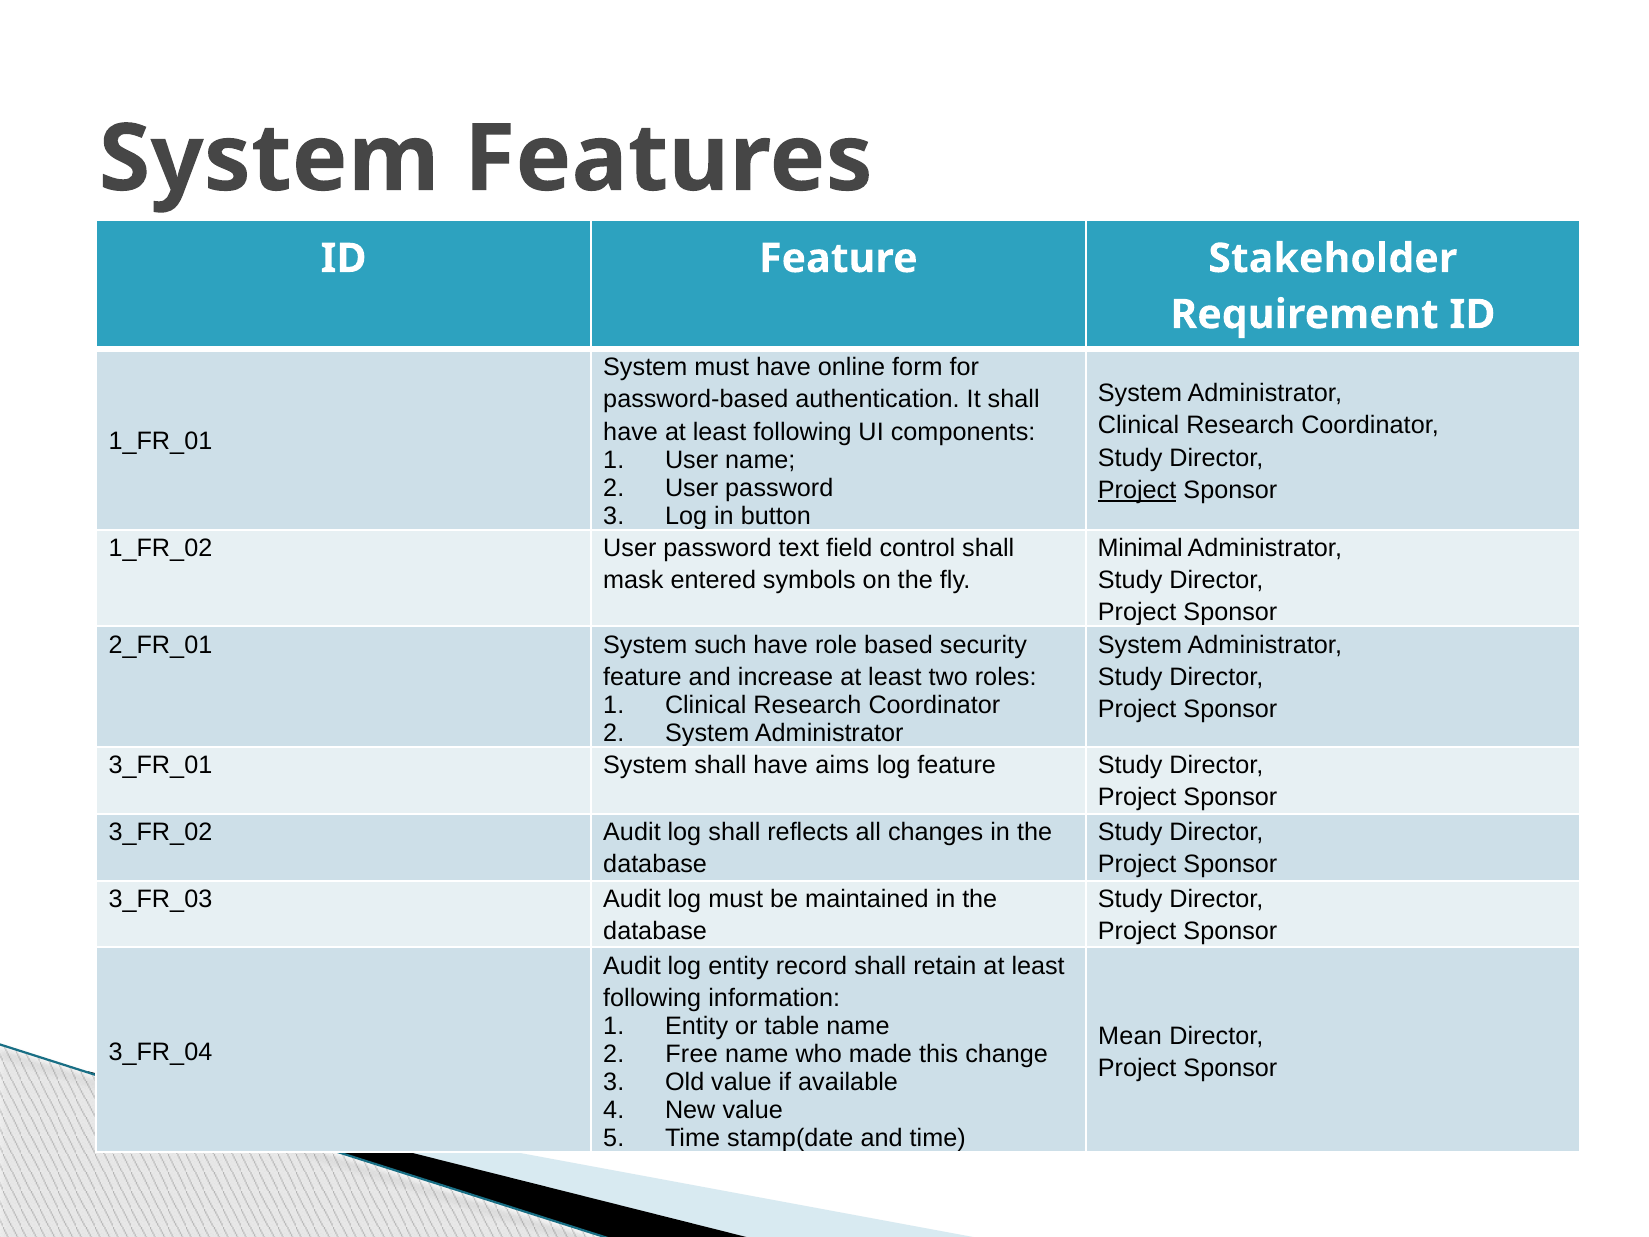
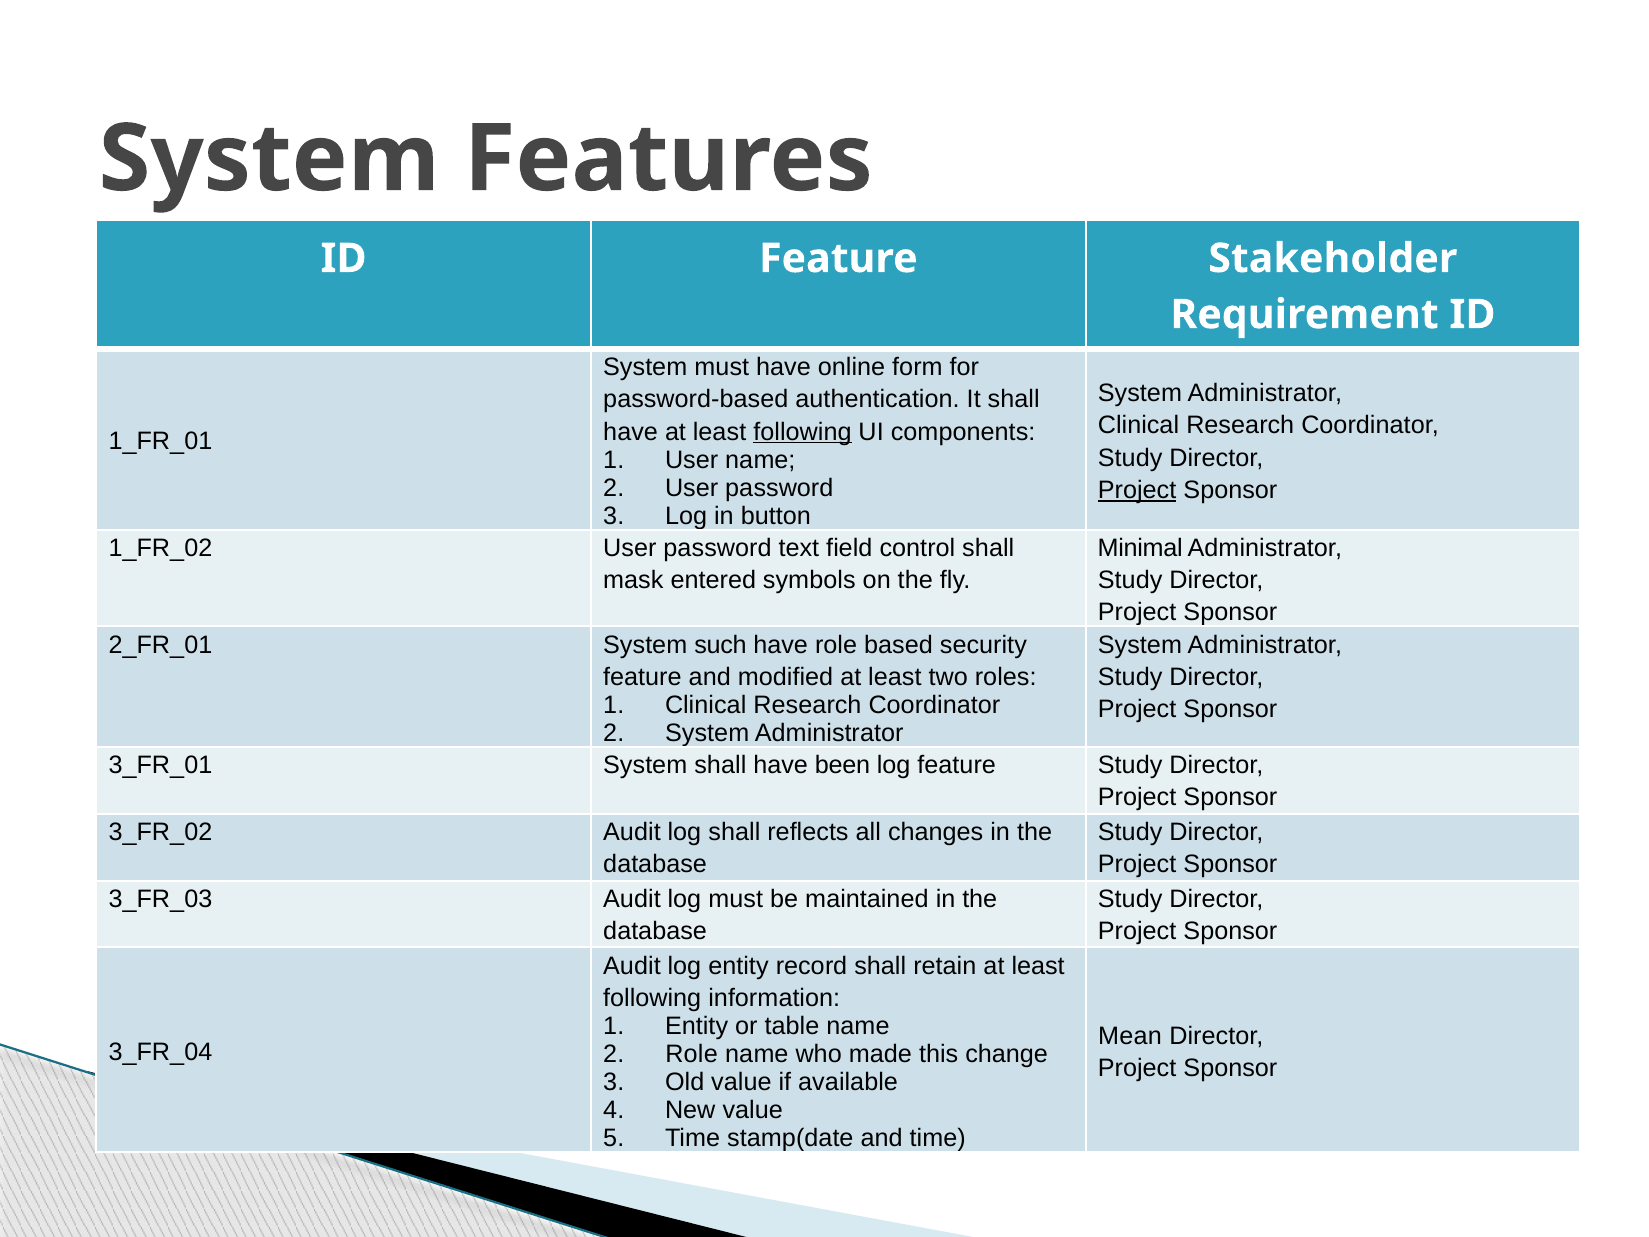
following at (802, 432) underline: none -> present
increase: increase -> modified
aims: aims -> been
Free at (692, 1054): Free -> Role
